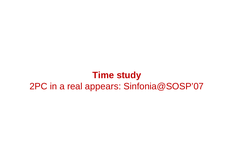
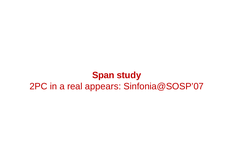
Time: Time -> Span
